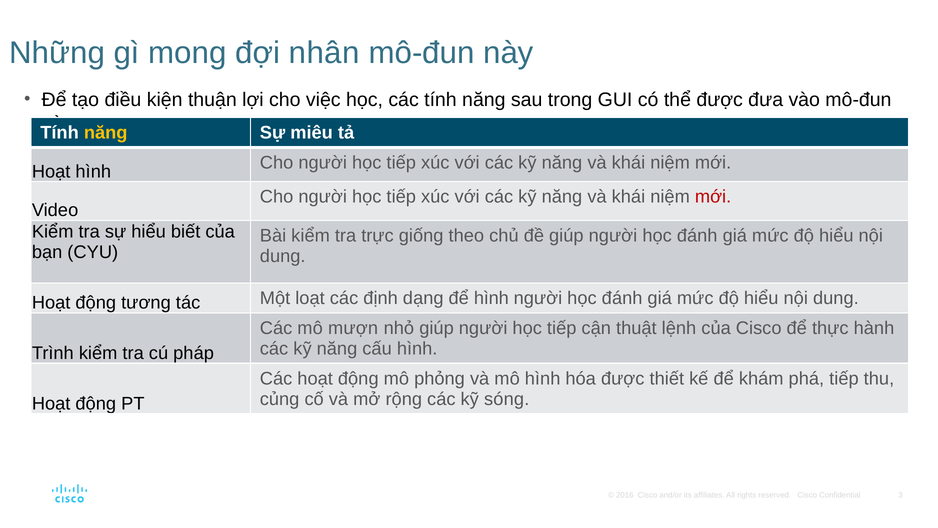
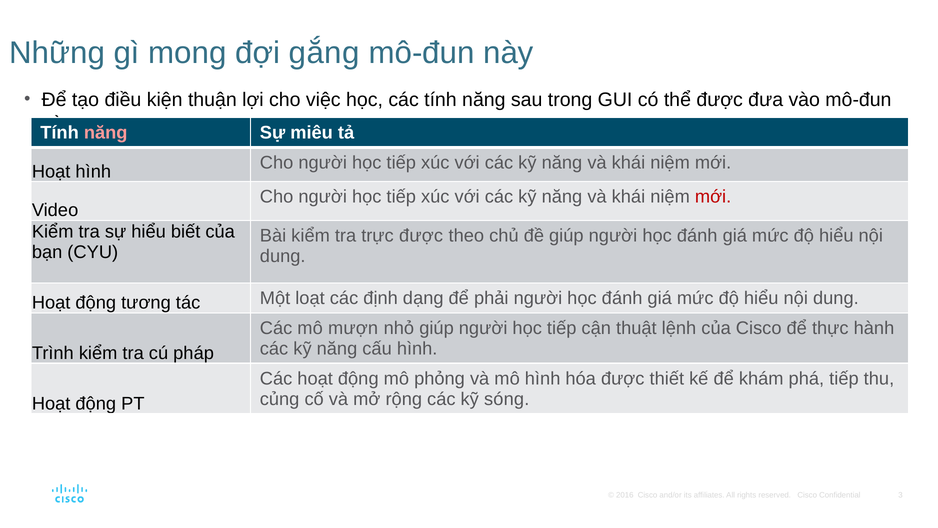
nhân: nhân -> gắng
năng at (106, 133) colour: yellow -> pink
trực giống: giống -> được
để hình: hình -> phải
